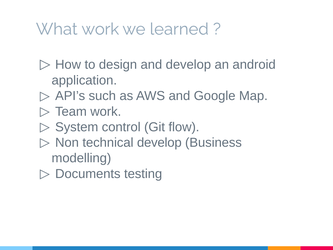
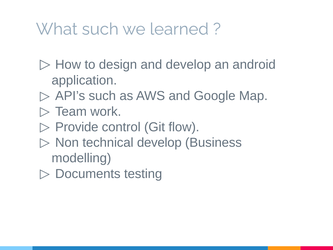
What work: work -> such
System: System -> Provide
